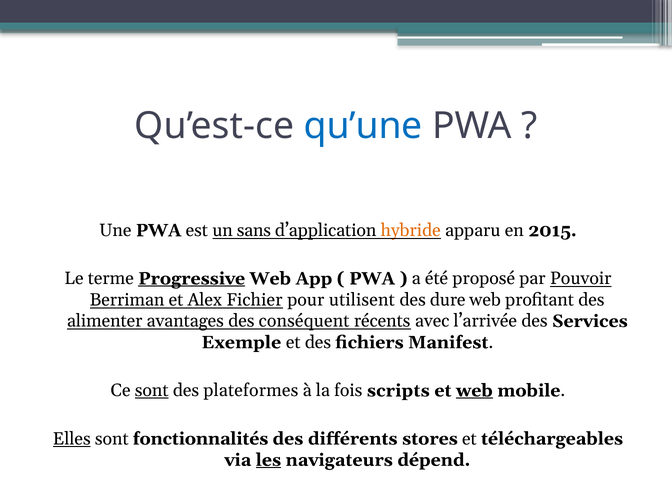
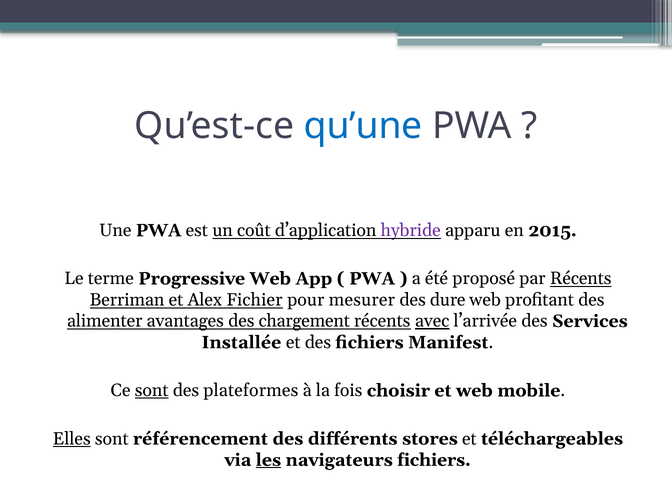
sans: sans -> coût
hybride colour: orange -> purple
Progressive underline: present -> none
par Pouvoir: Pouvoir -> Récents
utilisent: utilisent -> mesurer
conséquent: conséquent -> chargement
avec underline: none -> present
Exemple: Exemple -> Installée
scripts: scripts -> choisir
web at (474, 391) underline: present -> none
fonctionnalités: fonctionnalités -> référencement
navigateurs dépend: dépend -> fichiers
